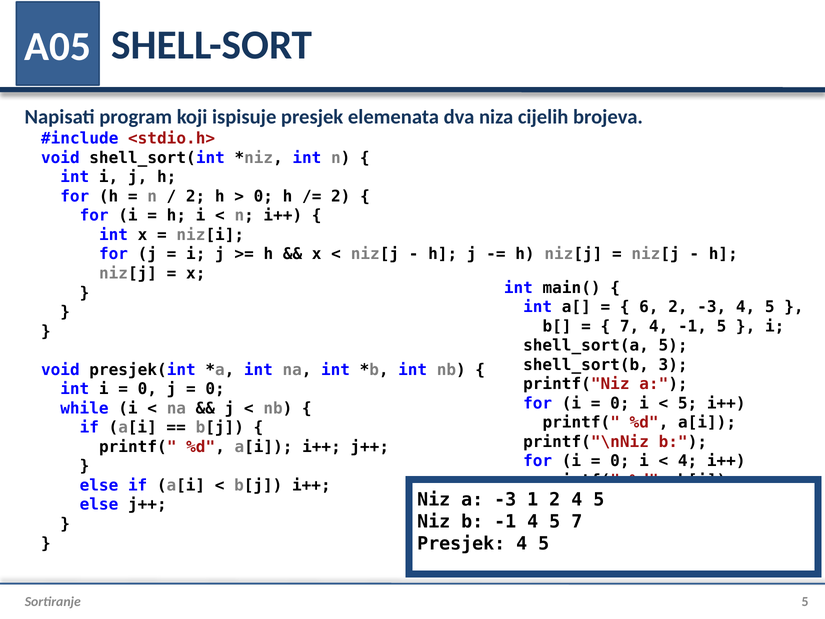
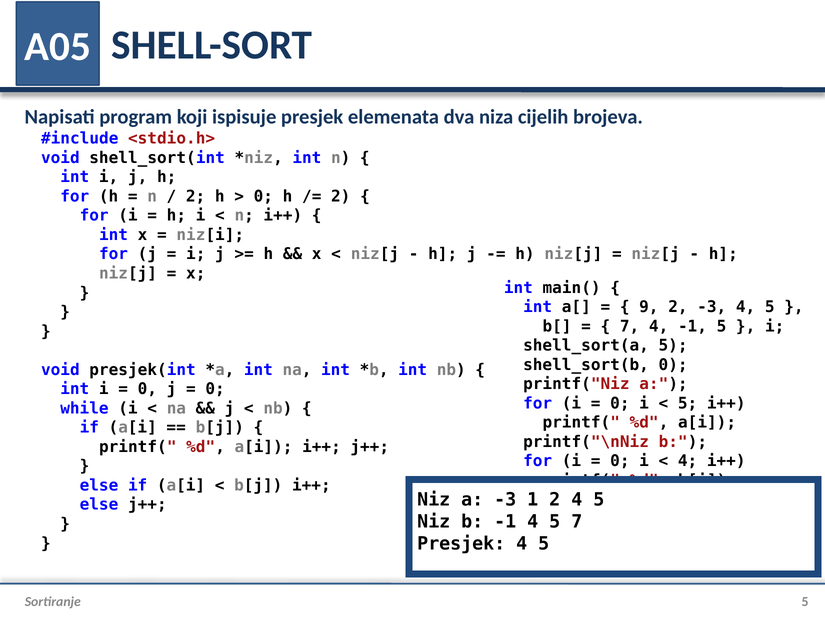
6: 6 -> 9
shell_sort(b 3: 3 -> 0
